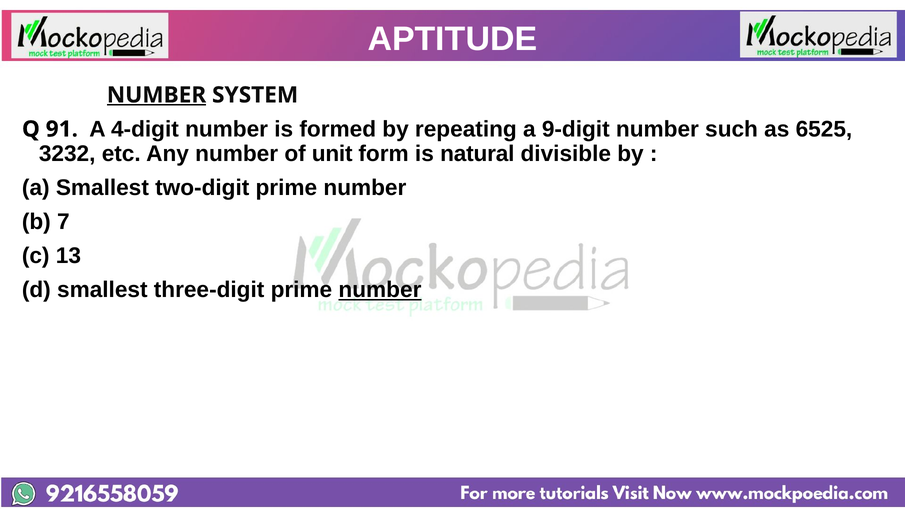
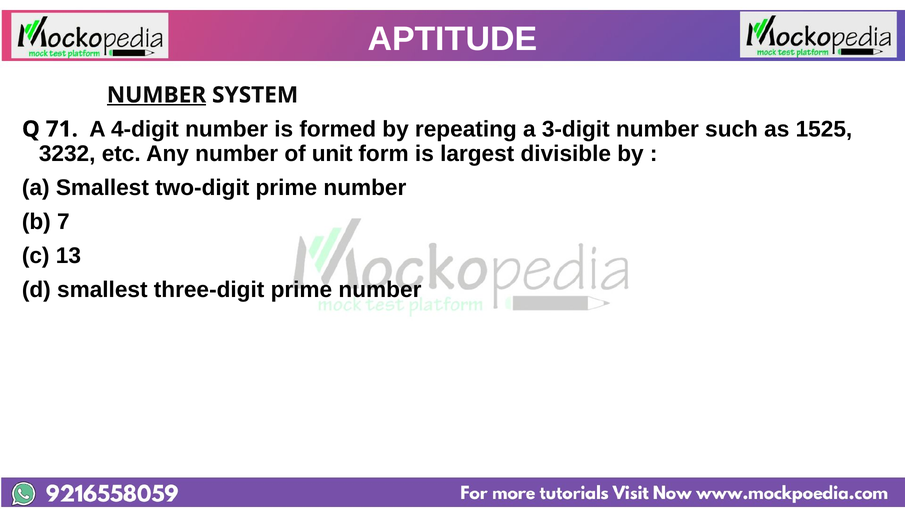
91: 91 -> 71
9-digit: 9-digit -> 3-digit
6525: 6525 -> 1525
natural: natural -> largest
number at (380, 290) underline: present -> none
